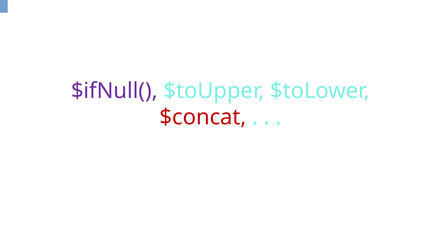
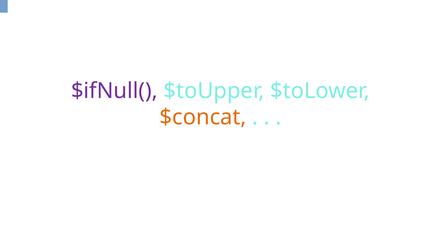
$concat colour: red -> orange
